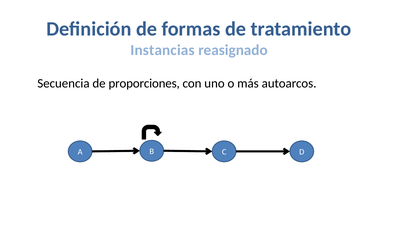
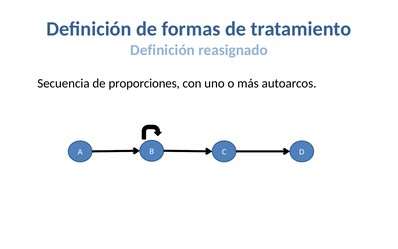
Instancias at (163, 50): Instancias -> Definición
